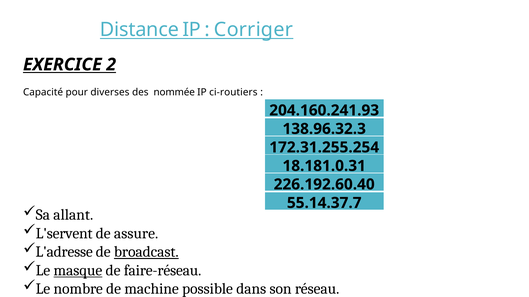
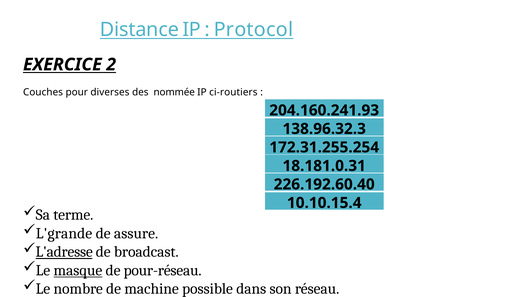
Corriger: Corriger -> Protocol
Capacité: Capacité -> Couches
55.14.37.7: 55.14.37.7 -> 10.10.15.4
allant: allant -> terme
L'servent: L'servent -> L'grande
L'adresse underline: none -> present
broadcast underline: present -> none
faire-réseau: faire-réseau -> pour-réseau
